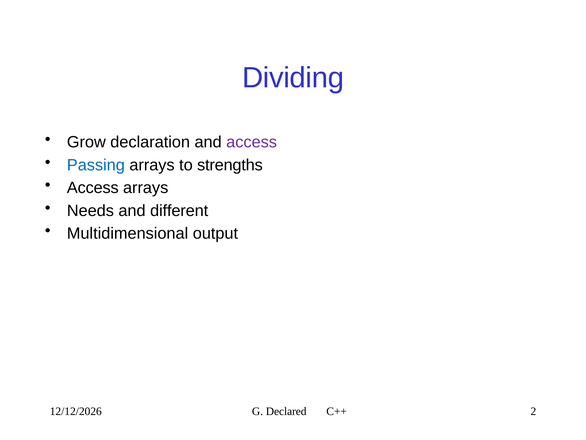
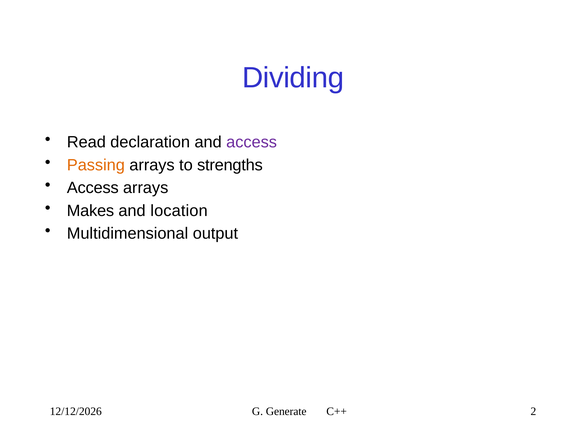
Grow: Grow -> Read
Passing colour: blue -> orange
Needs: Needs -> Makes
different: different -> location
Declared: Declared -> Generate
